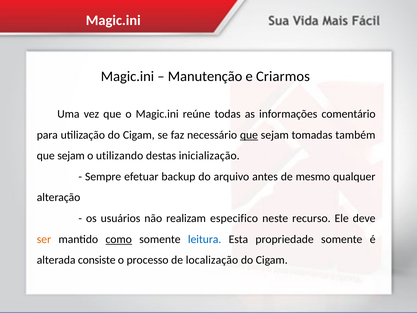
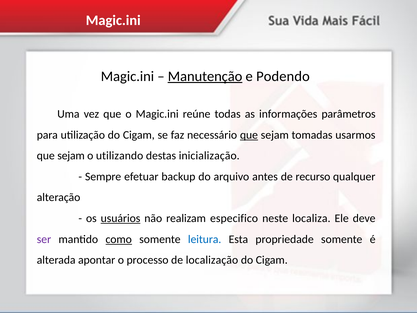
Manutenção underline: none -> present
Criarmos: Criarmos -> Podendo
comentário: comentário -> parâmetros
também: também -> usarmos
mesmo: mesmo -> recurso
usuários underline: none -> present
recurso: recurso -> localiza
ser colour: orange -> purple
consiste: consiste -> apontar
